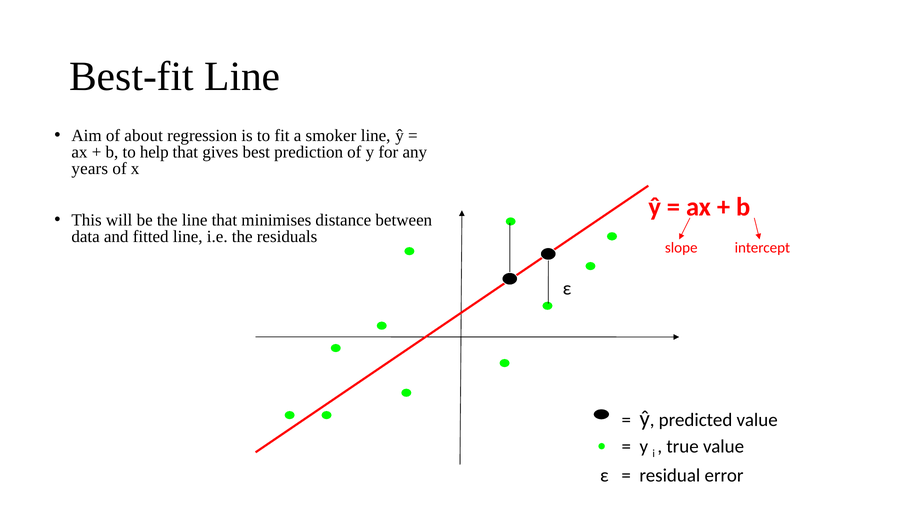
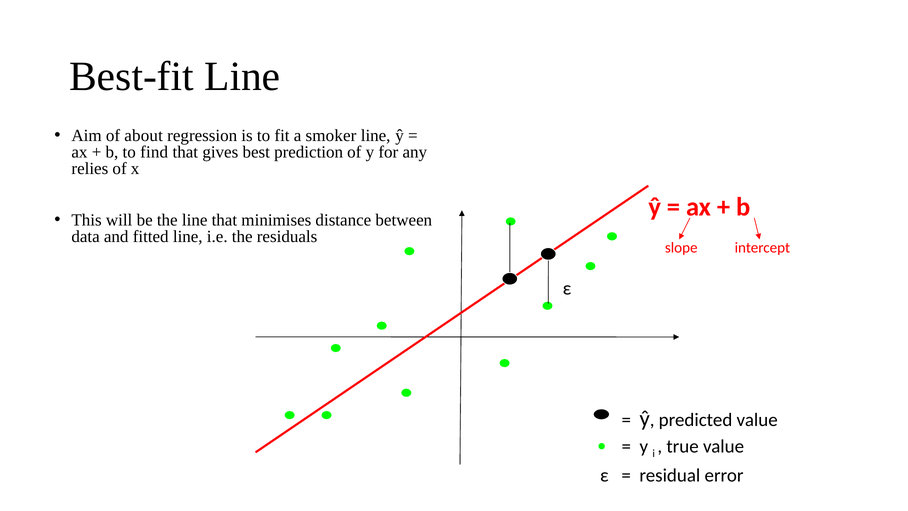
help: help -> find
years: years -> relies
